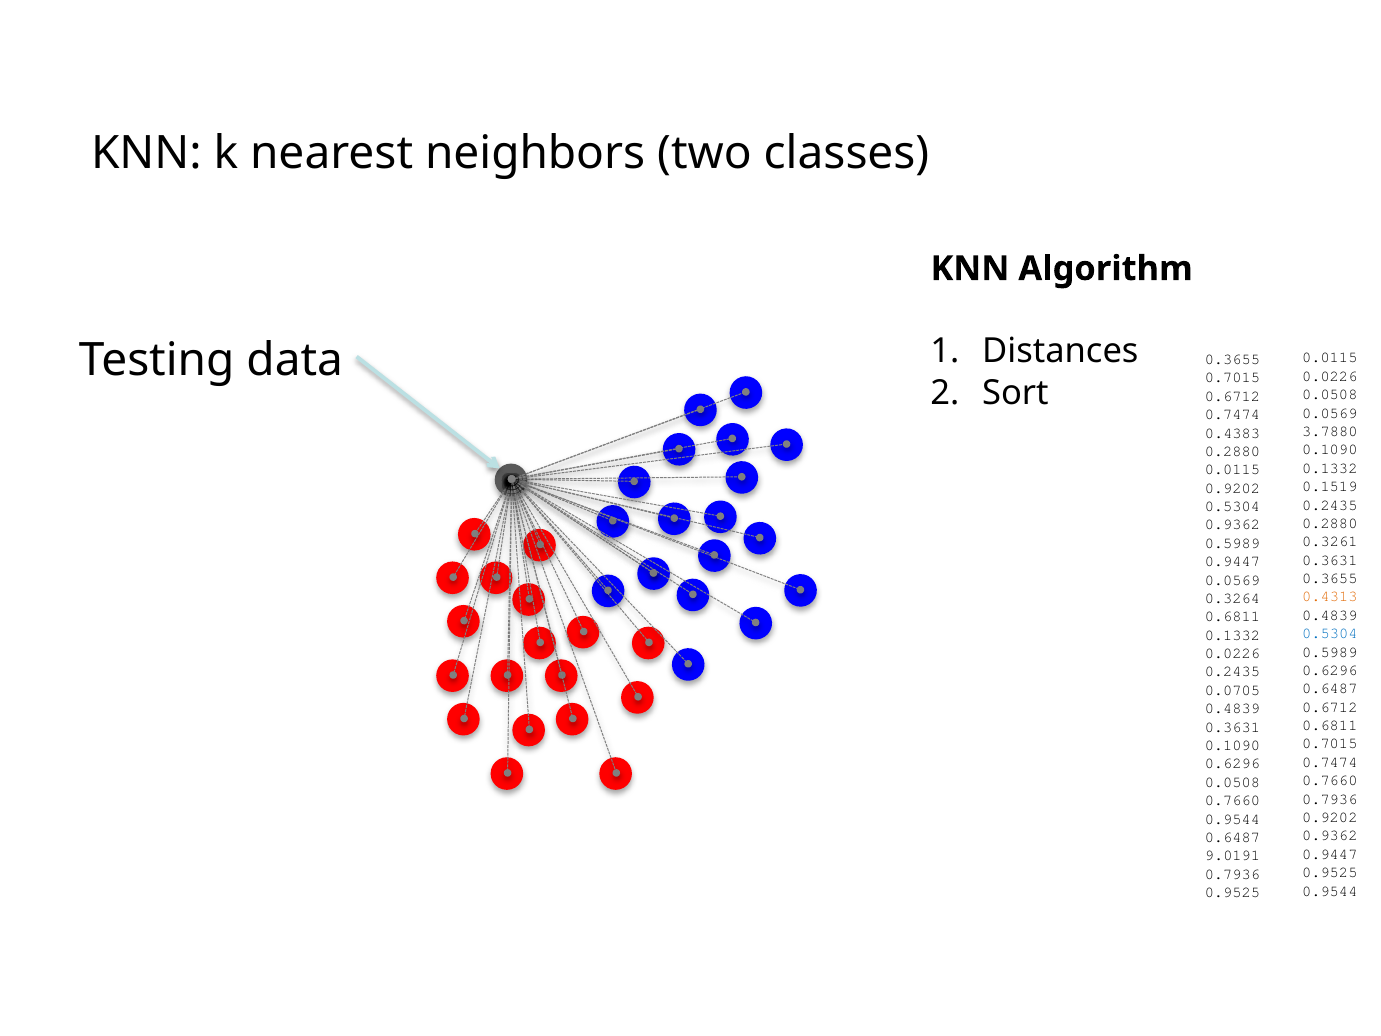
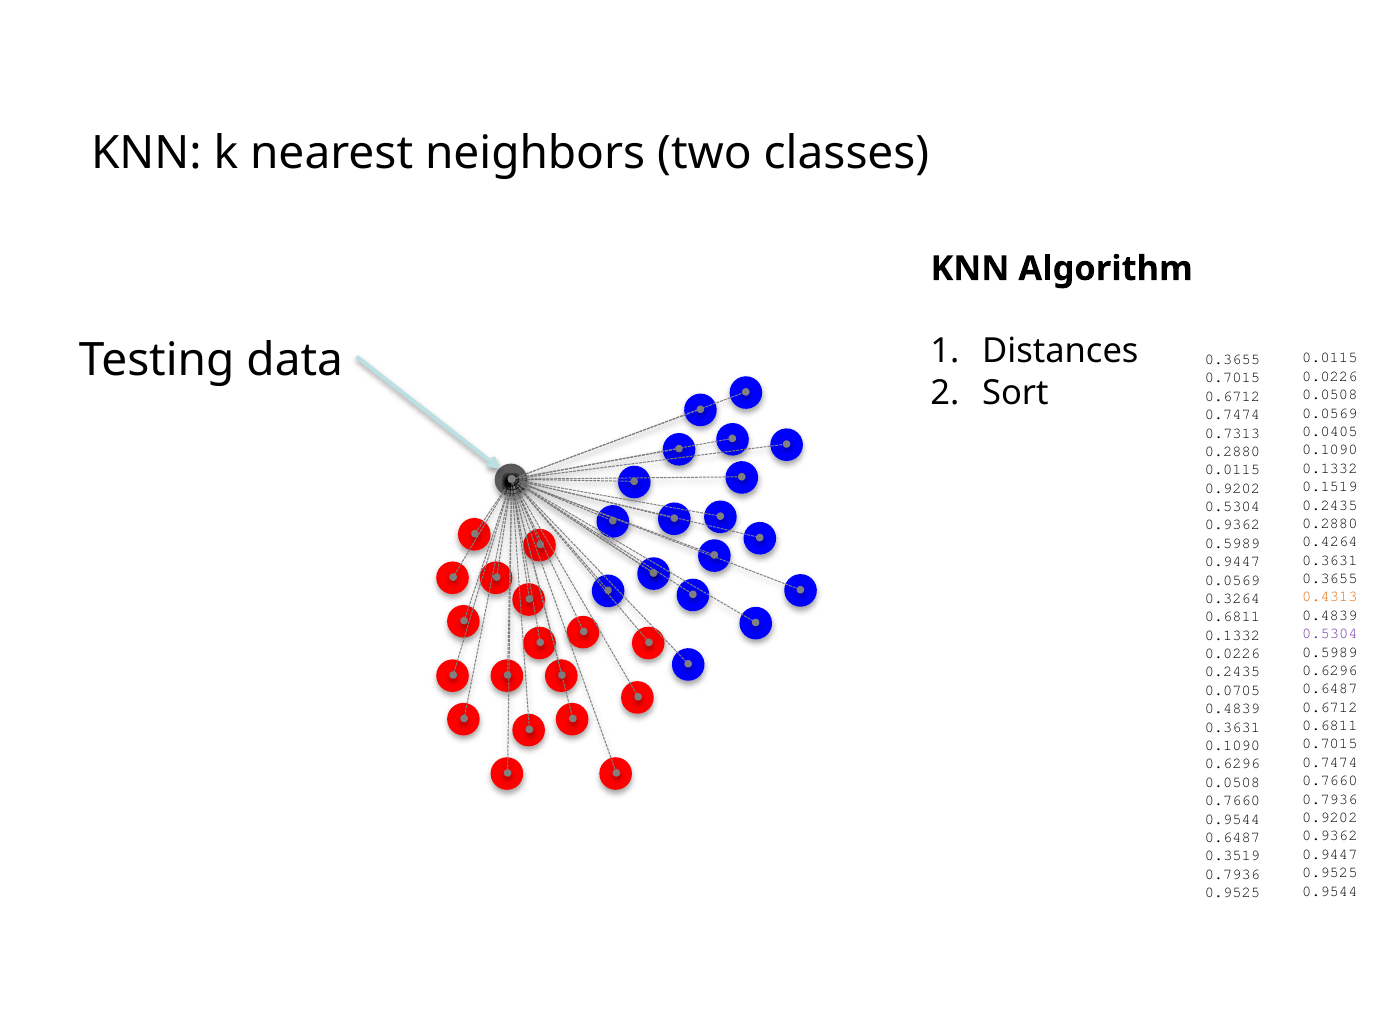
3.7880: 3.7880 -> 0.0405
0.4383: 0.4383 -> 0.7313
0.3261: 0.3261 -> 0.4264
0.5304 at (1330, 633) colour: blue -> purple
9.0191: 9.0191 -> 0.3519
